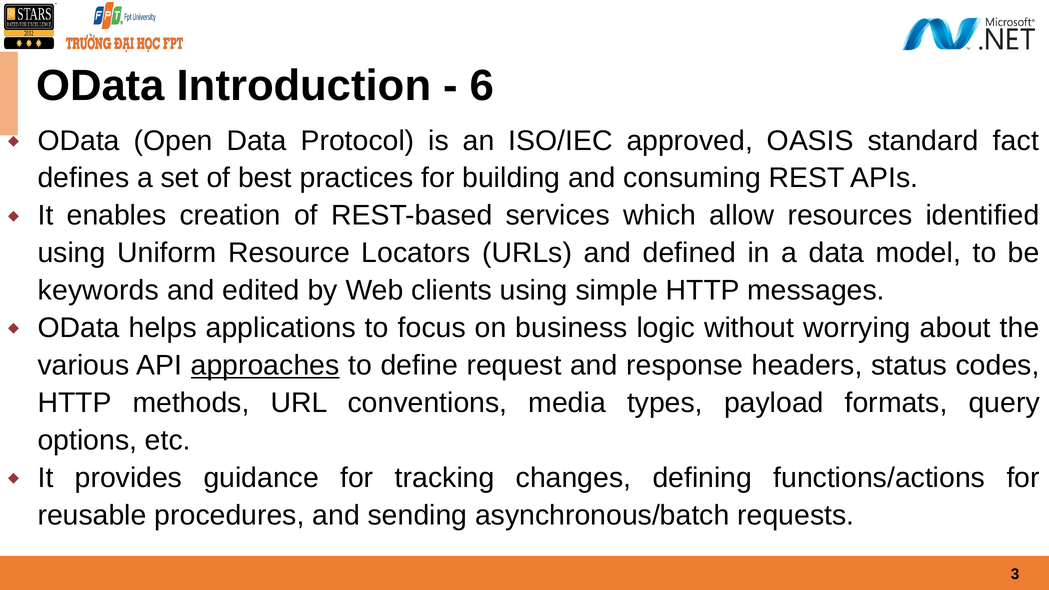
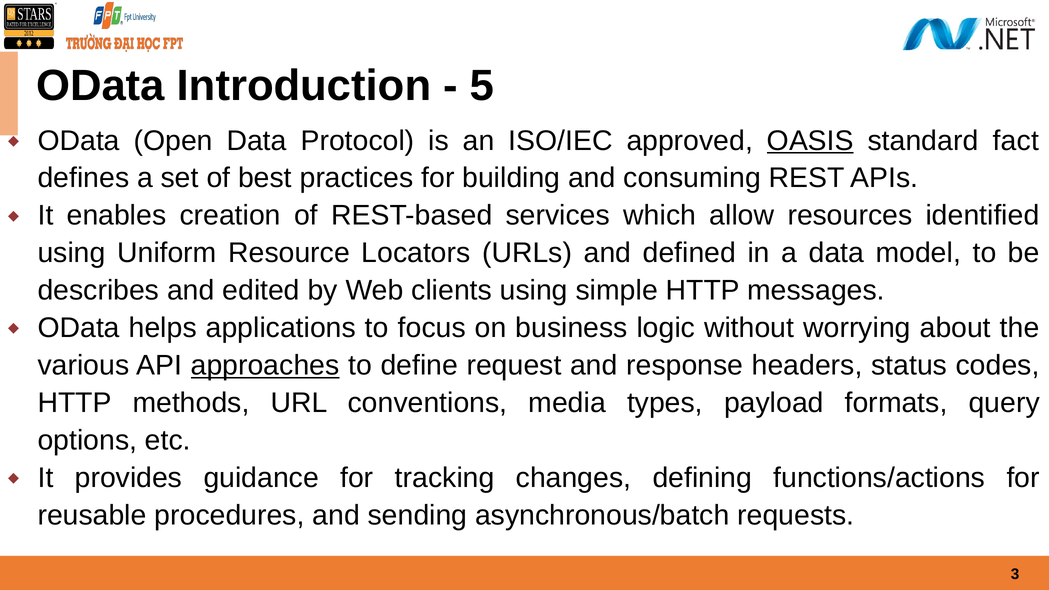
6: 6 -> 5
OASIS underline: none -> present
keywords: keywords -> describes
